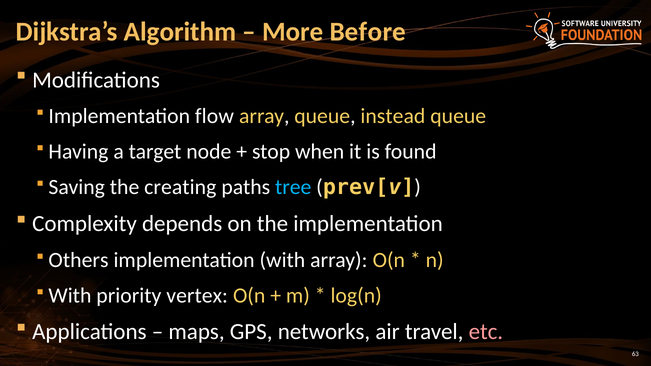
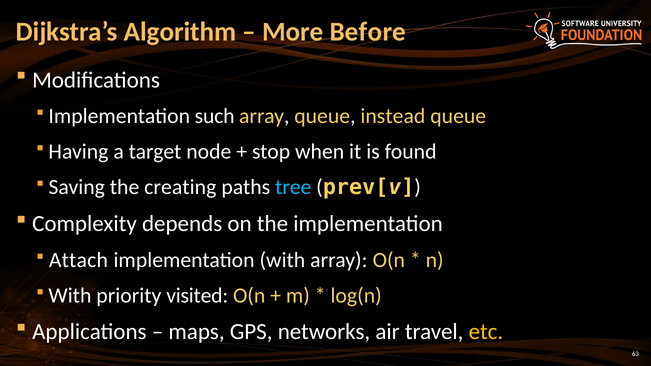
flow: flow -> such
Others: Others -> Attach
vertex: vertex -> visited
etc colour: pink -> yellow
